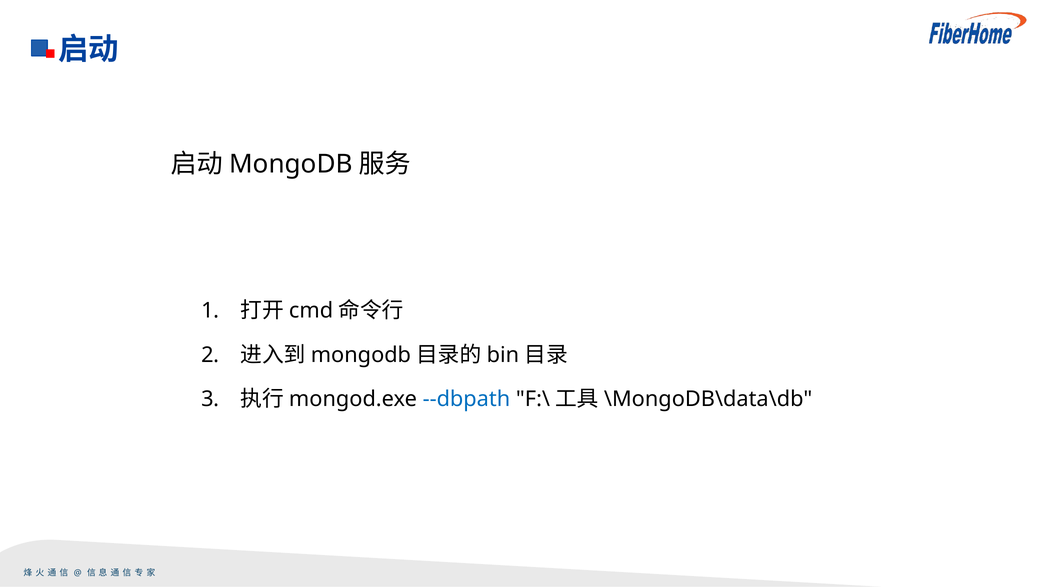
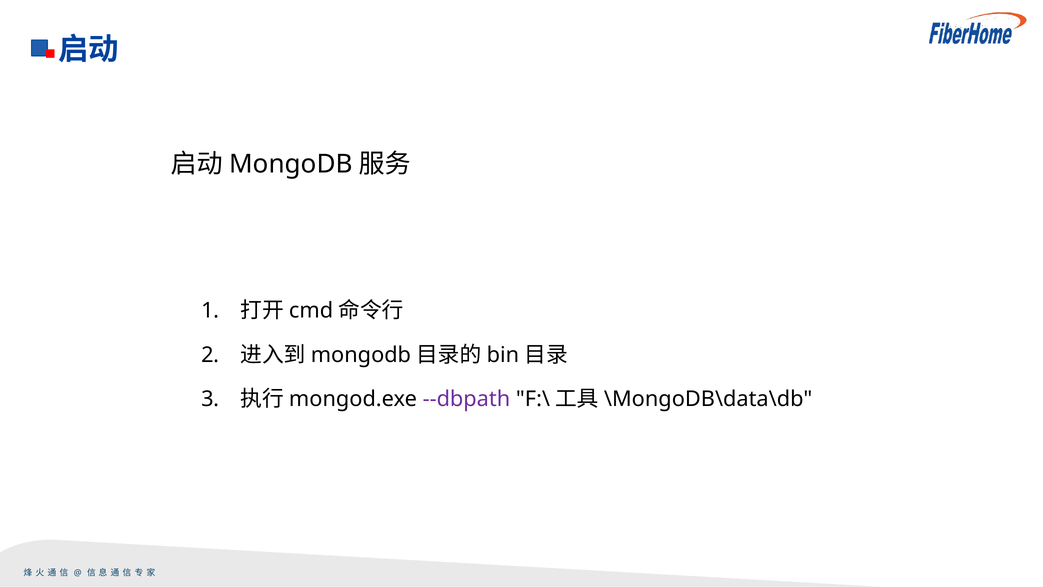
--dbpath colour: blue -> purple
